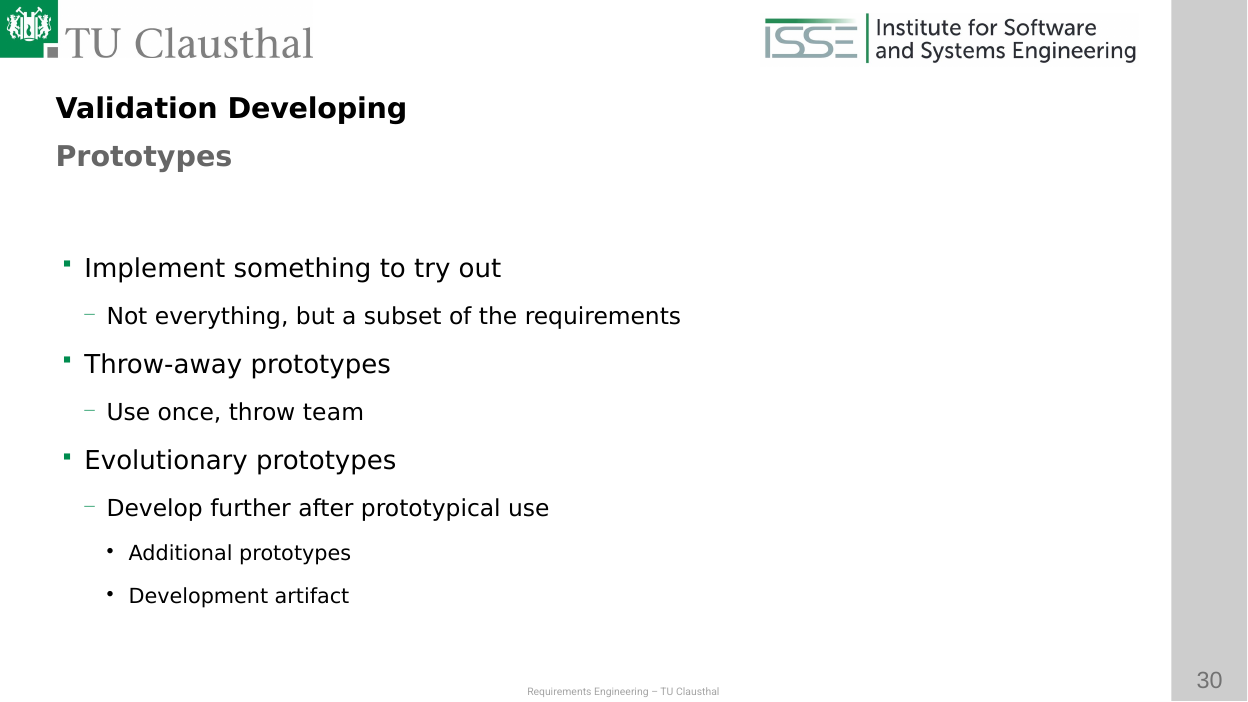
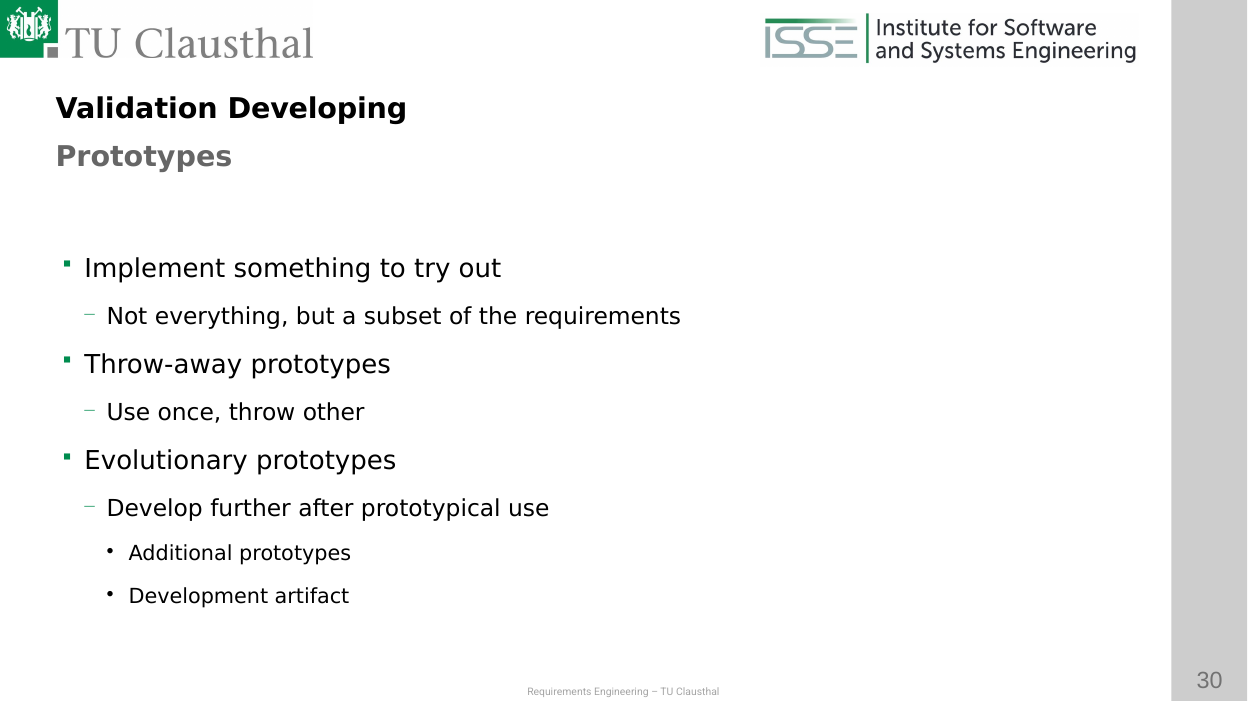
team: team -> other
